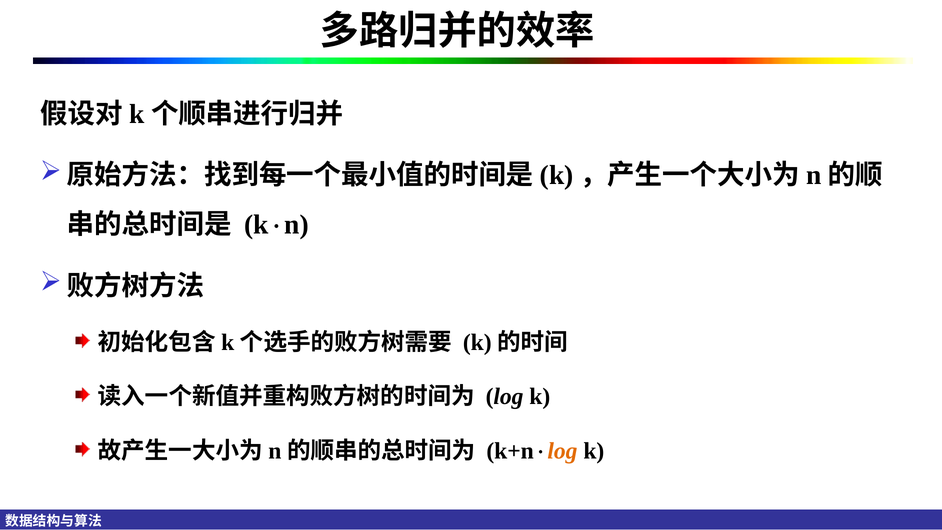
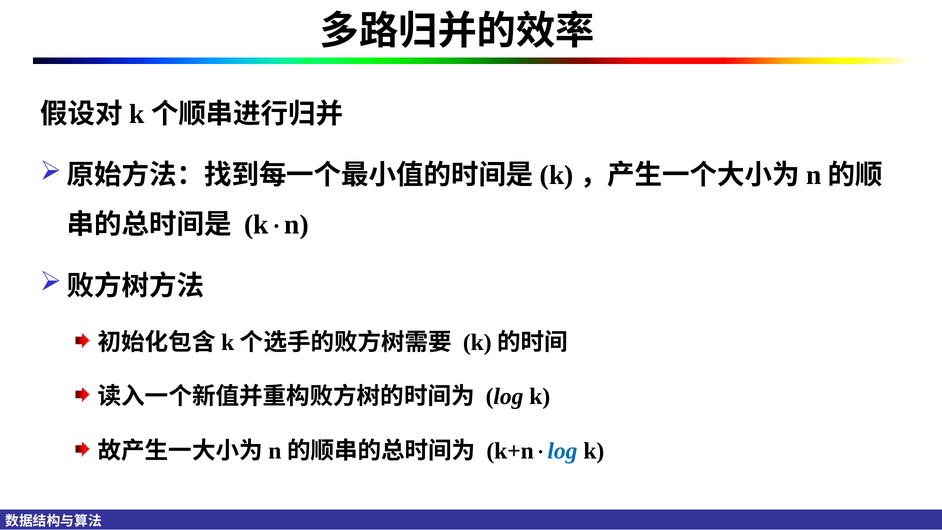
log at (563, 451) colour: orange -> blue
